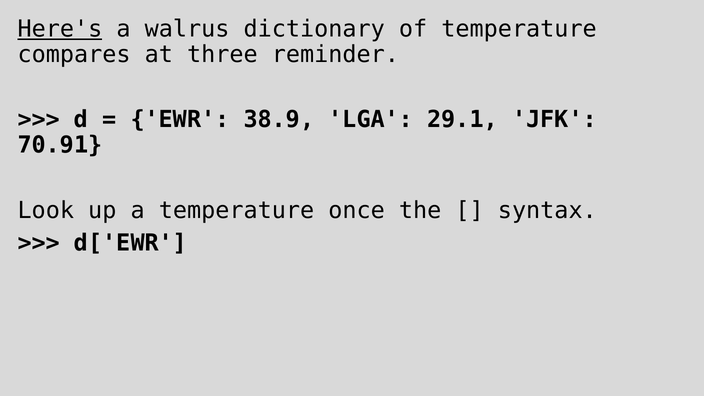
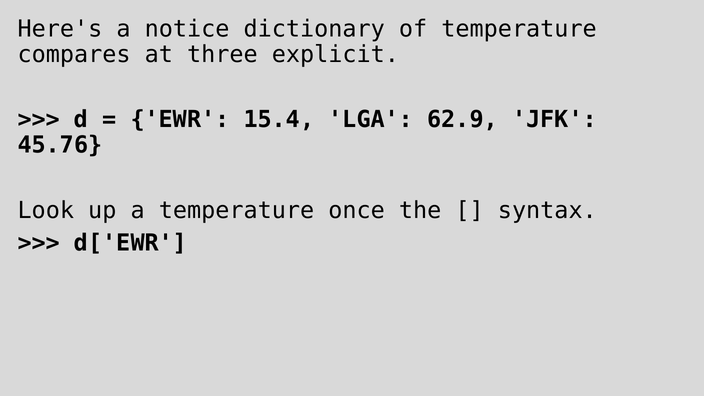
Here's underline: present -> none
walrus: walrus -> notice
reminder: reminder -> explicit
38.9: 38.9 -> 15.4
29.1: 29.1 -> 62.9
70.91: 70.91 -> 45.76
